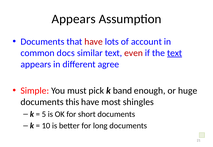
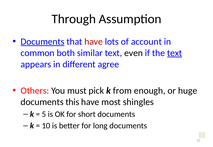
Appears at (74, 19): Appears -> Through
Documents at (43, 42) underline: none -> present
docs: docs -> both
even colour: red -> black
Simple: Simple -> Others
band: band -> from
